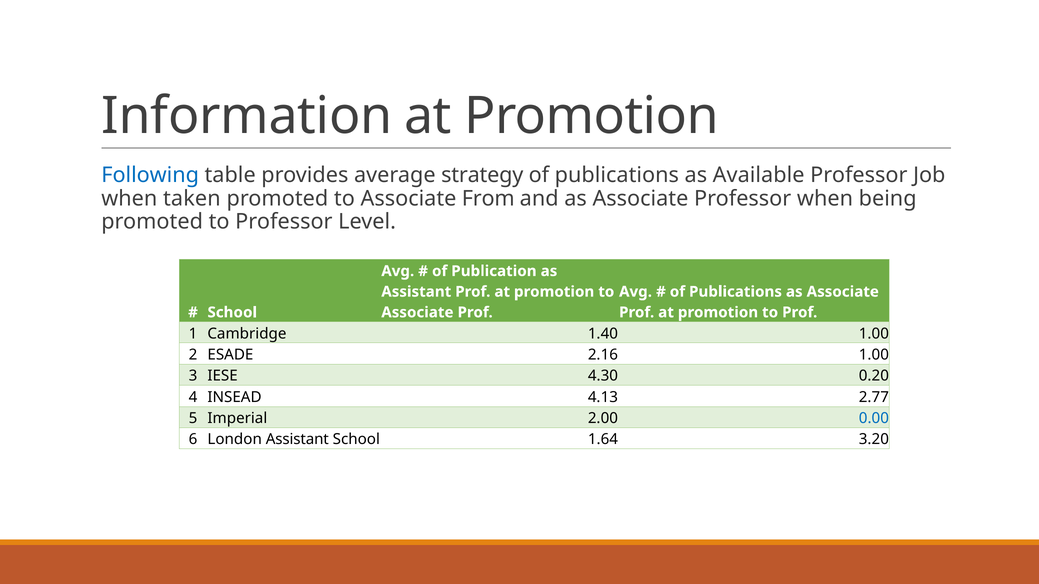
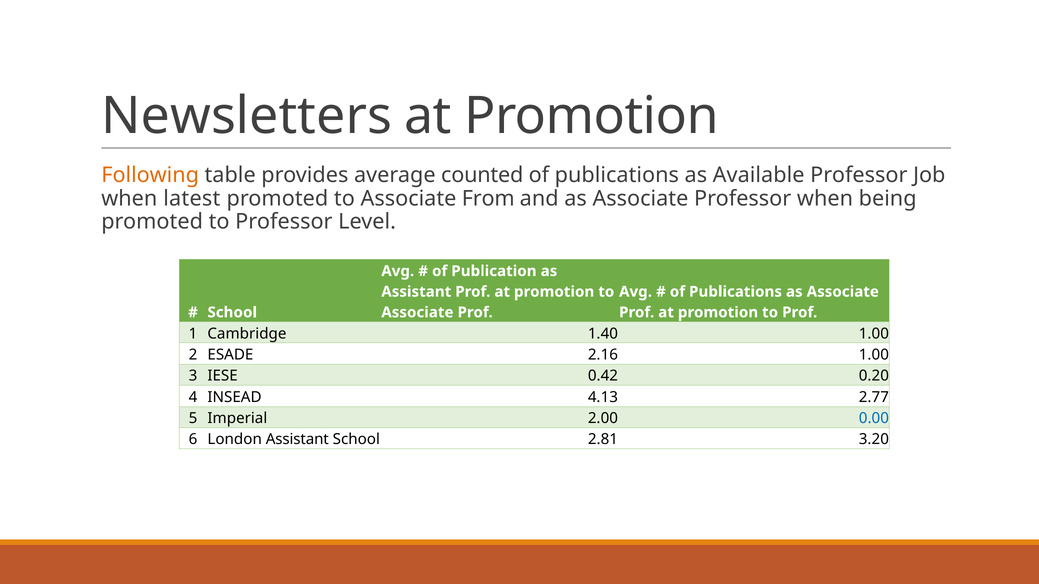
Information: Information -> Newsletters
Following colour: blue -> orange
strategy: strategy -> counted
taken: taken -> latest
4.30: 4.30 -> 0.42
1.64: 1.64 -> 2.81
